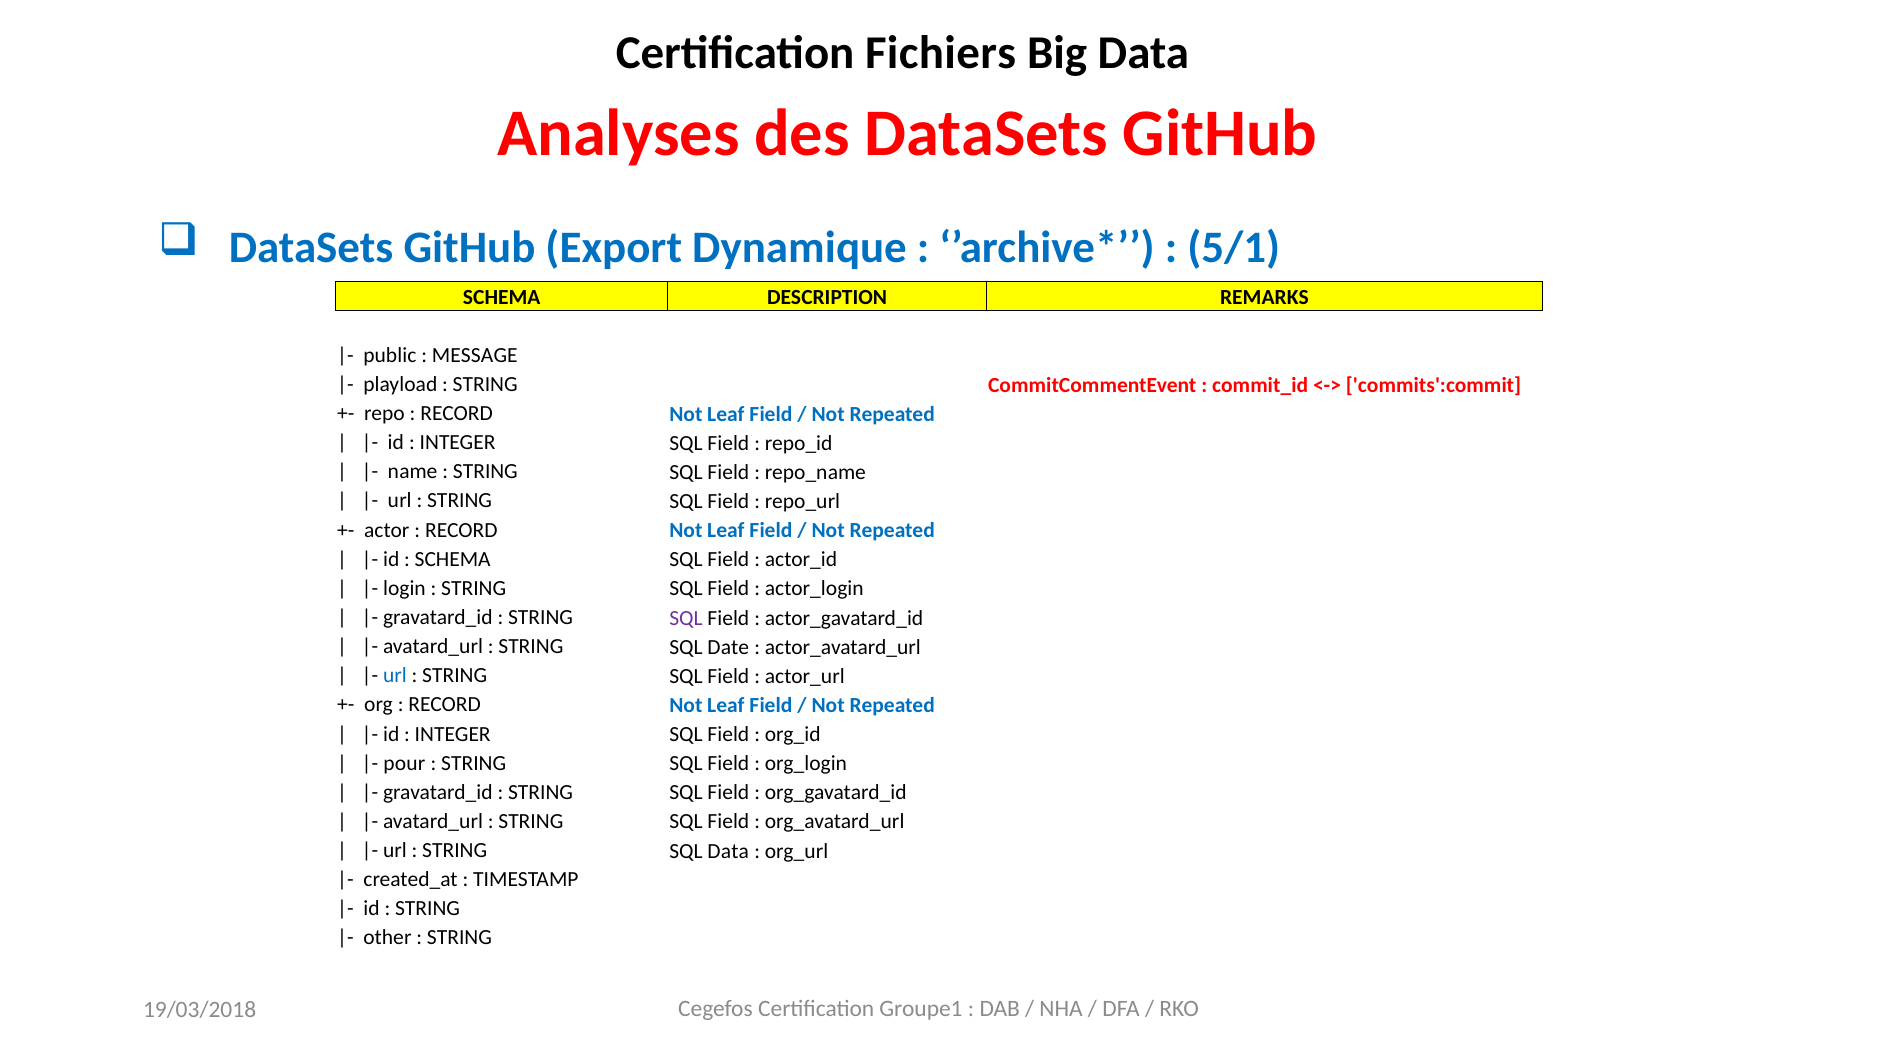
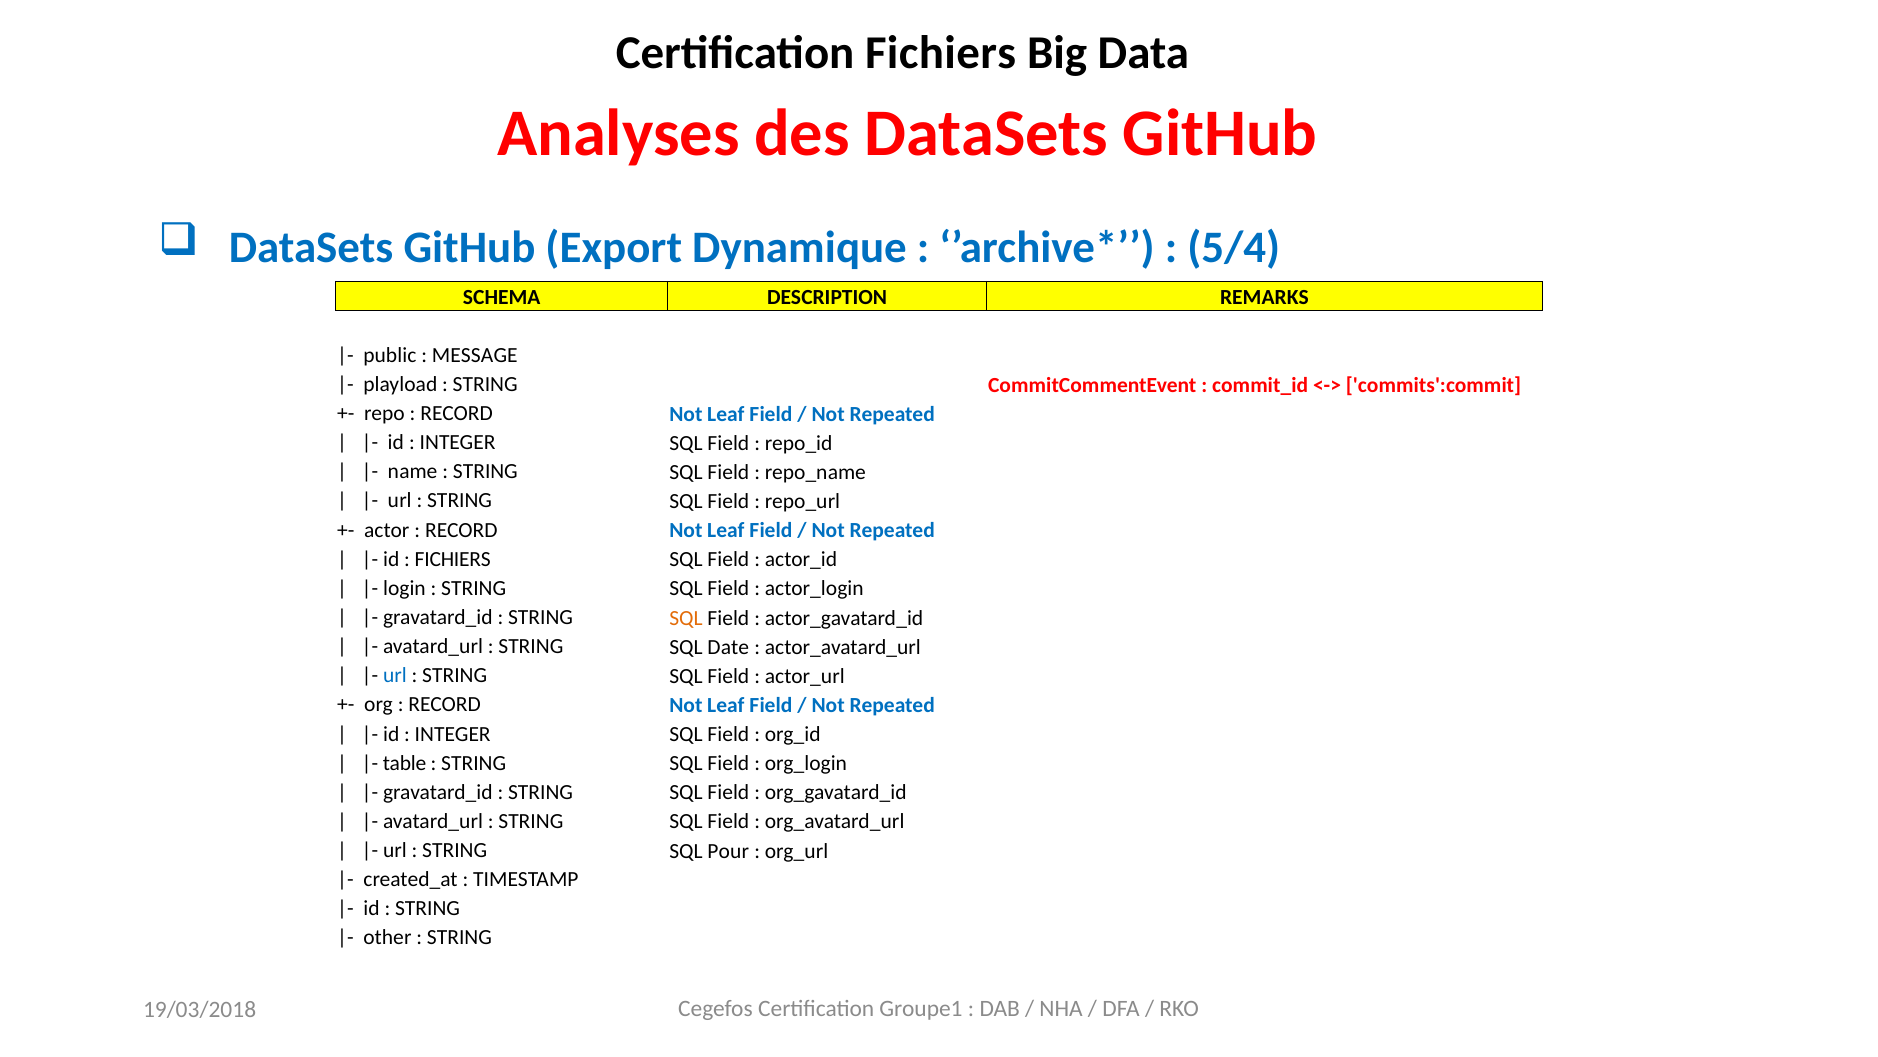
5/1: 5/1 -> 5/4
SCHEMA at (453, 559): SCHEMA -> FICHIERS
SQL at (686, 618) colour: purple -> orange
pour: pour -> table
SQL Data: Data -> Pour
